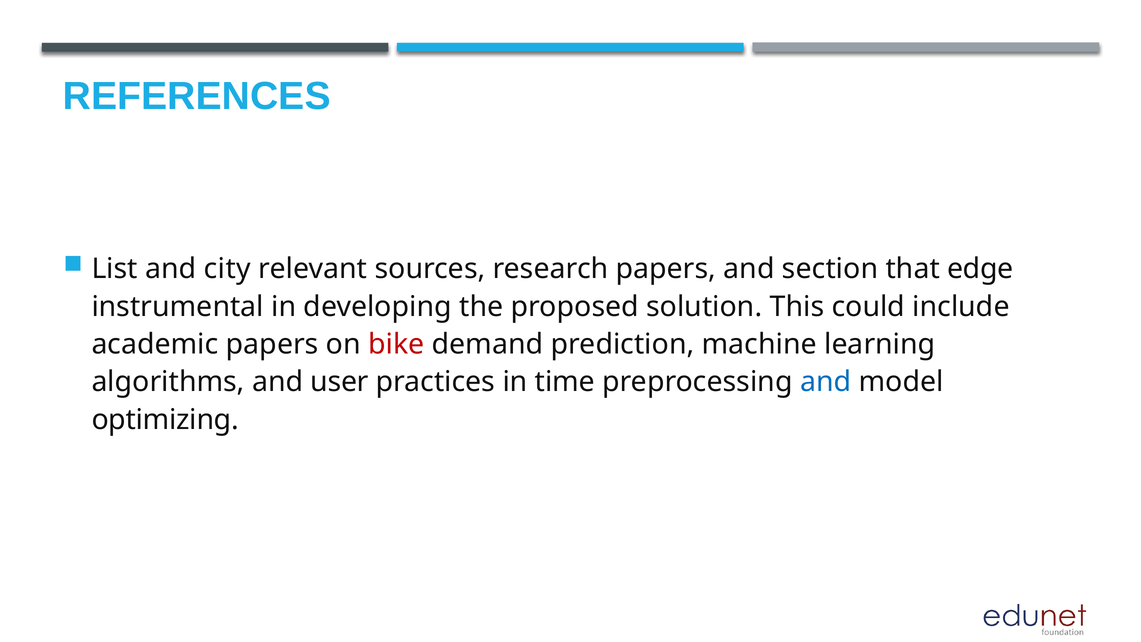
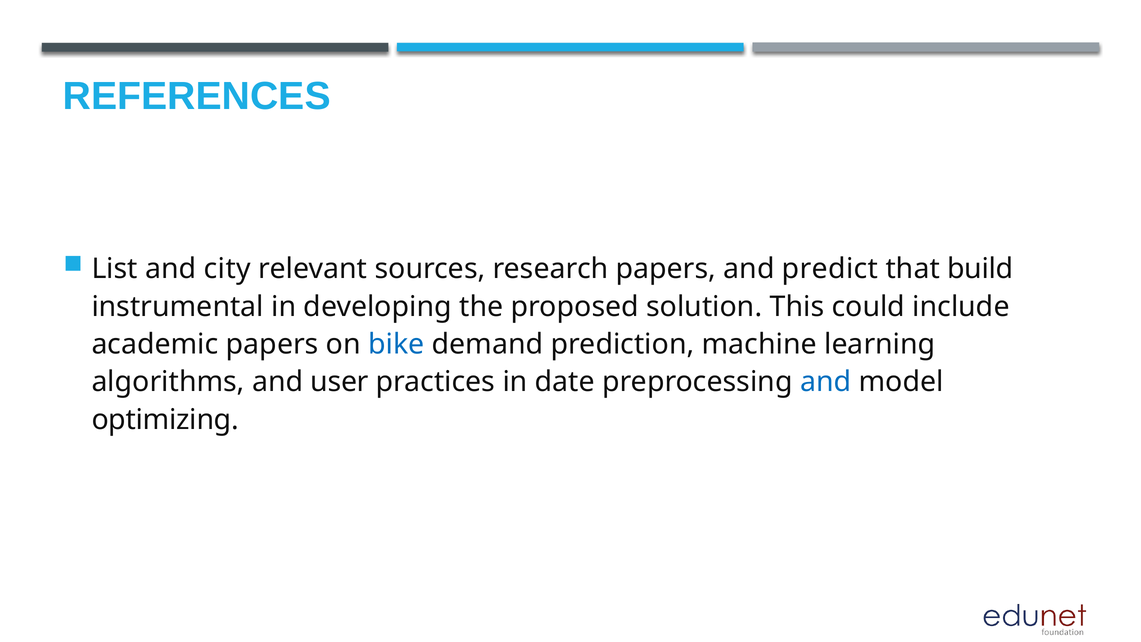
section: section -> predict
edge: edge -> build
bike colour: red -> blue
time: time -> date
